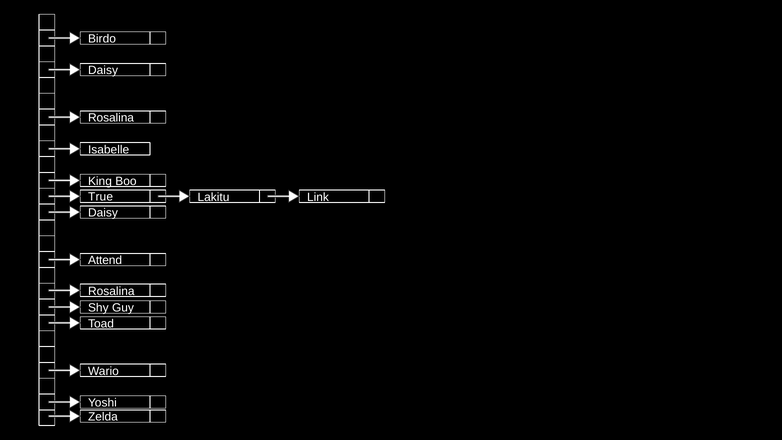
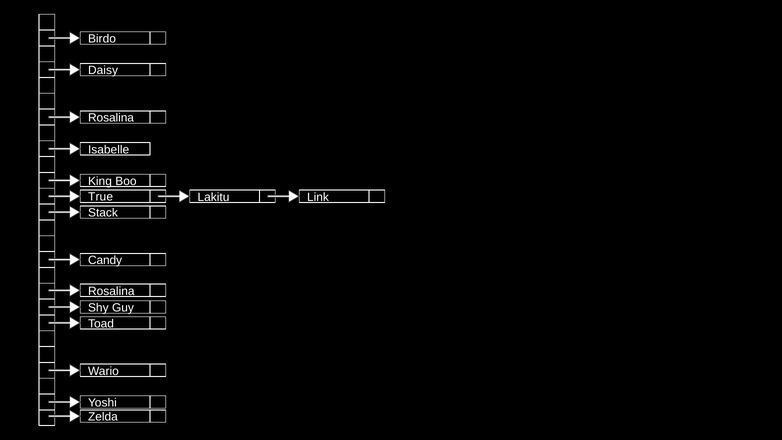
Daisy at (103, 213): Daisy -> Stack
Attend: Attend -> Candy
